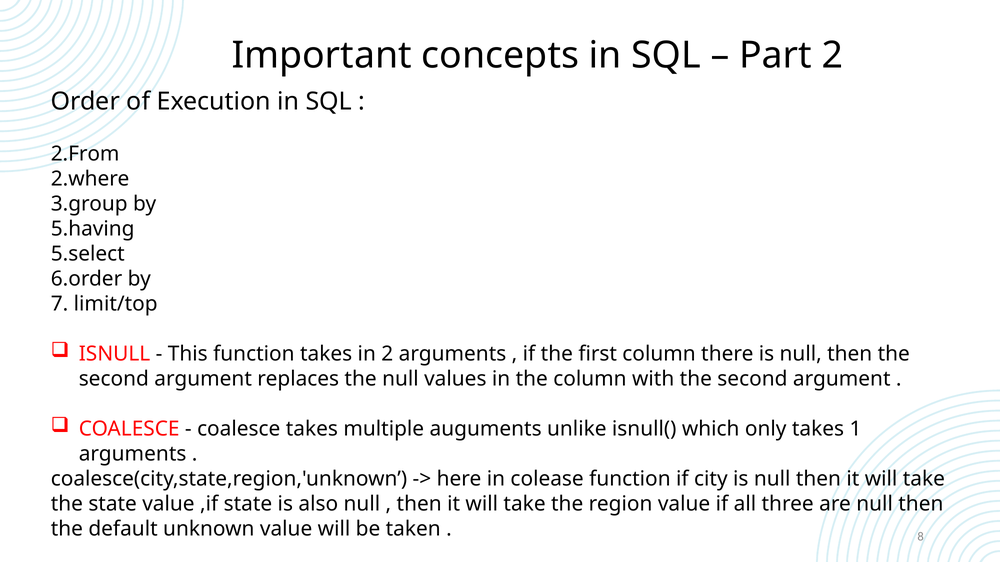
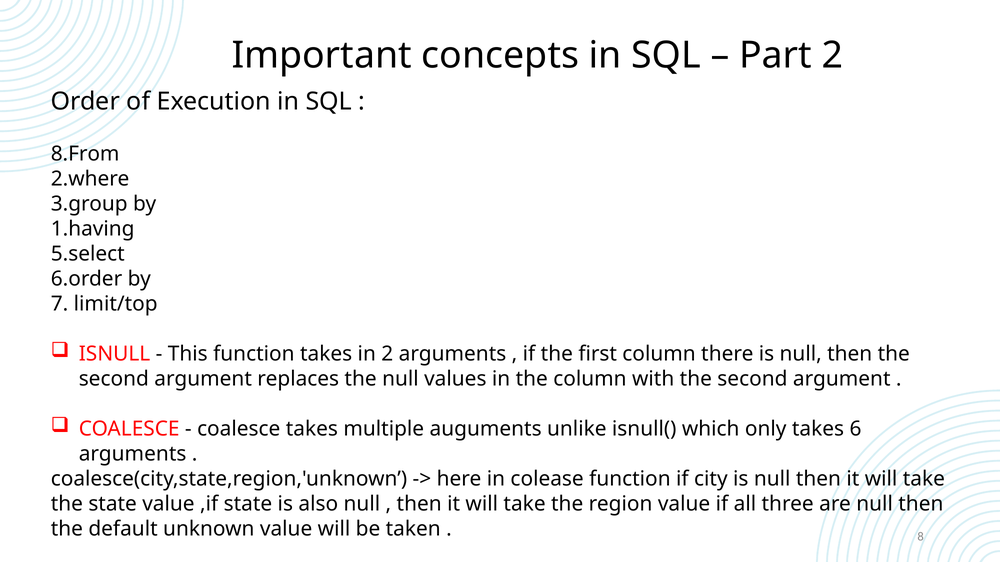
2.From: 2.From -> 8.From
5.having: 5.having -> 1.having
1: 1 -> 6
